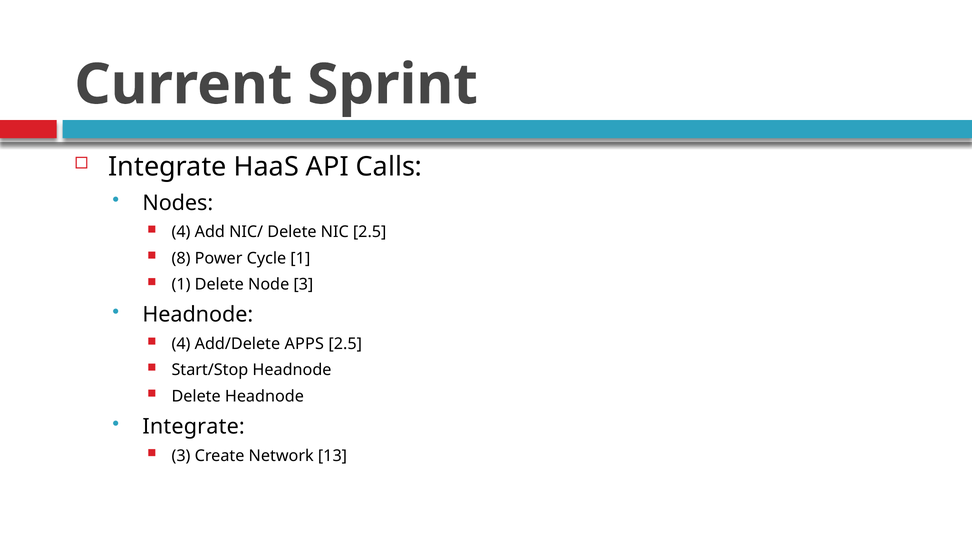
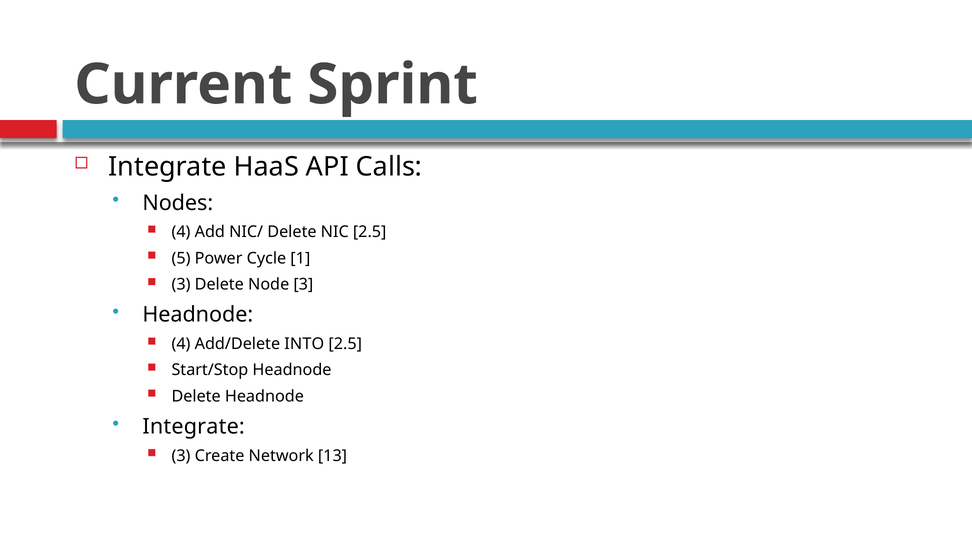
8: 8 -> 5
1 at (181, 284): 1 -> 3
APPS: APPS -> INTO
